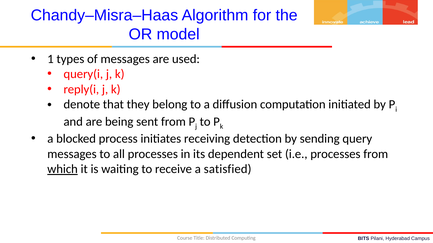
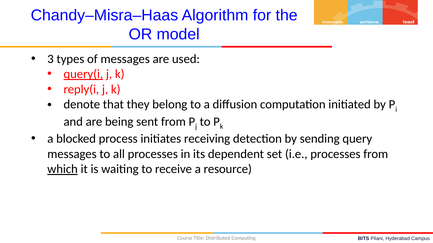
1: 1 -> 3
query(i underline: none -> present
satisfied: satisfied -> resource
